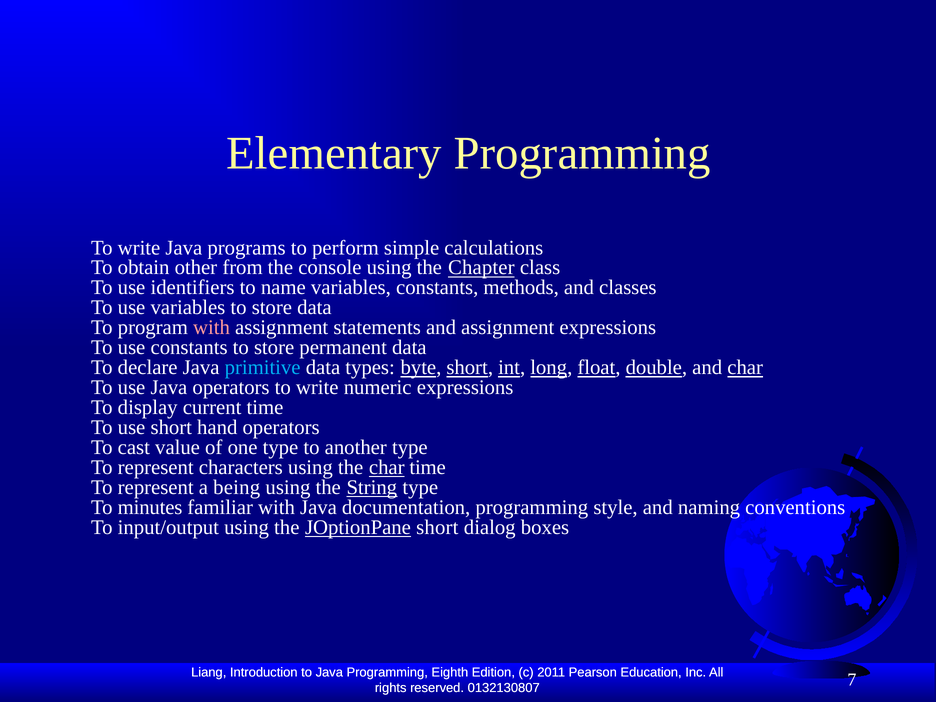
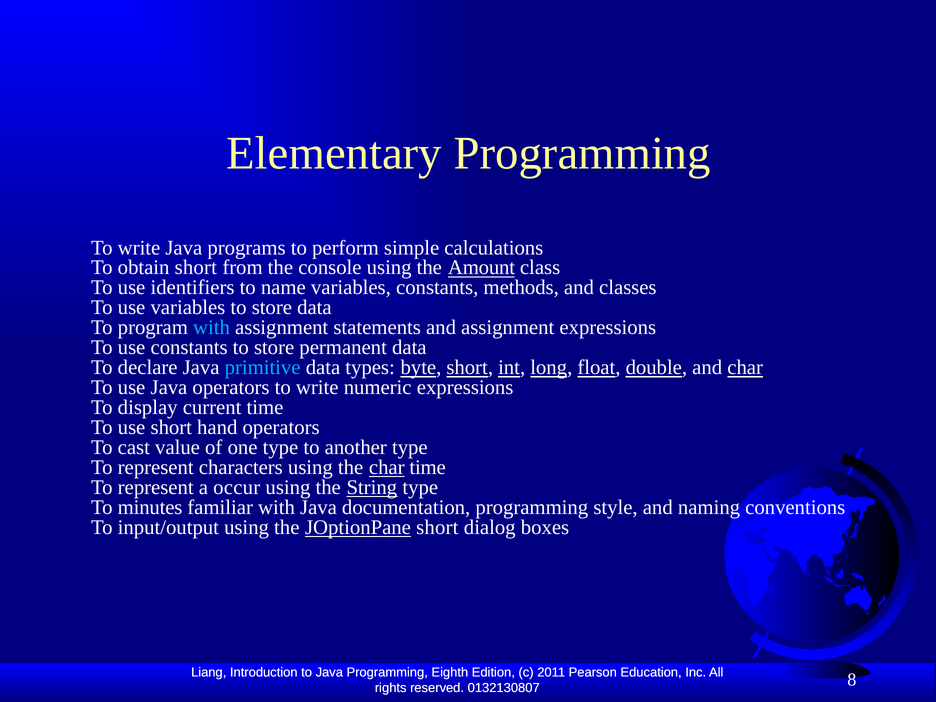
obtain other: other -> short
Chapter: Chapter -> Amount
with at (212, 328) colour: pink -> light blue
being: being -> occur
7: 7 -> 8
